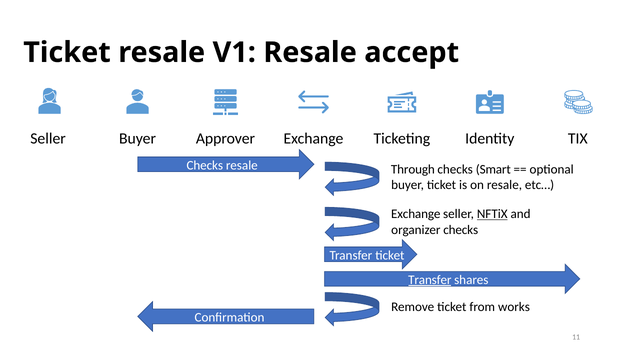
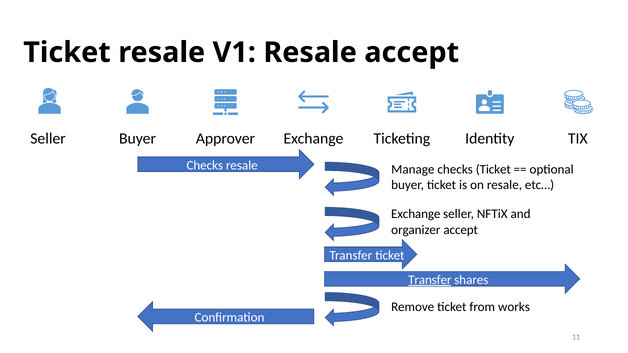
Through: Through -> Manage
checks Smart: Smart -> Ticket
NFTiX underline: present -> none
organizer checks: checks -> accept
